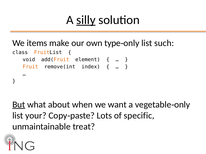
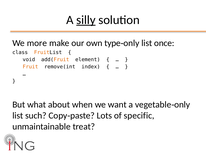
items: items -> more
such: such -> once
But underline: present -> none
your: your -> such
